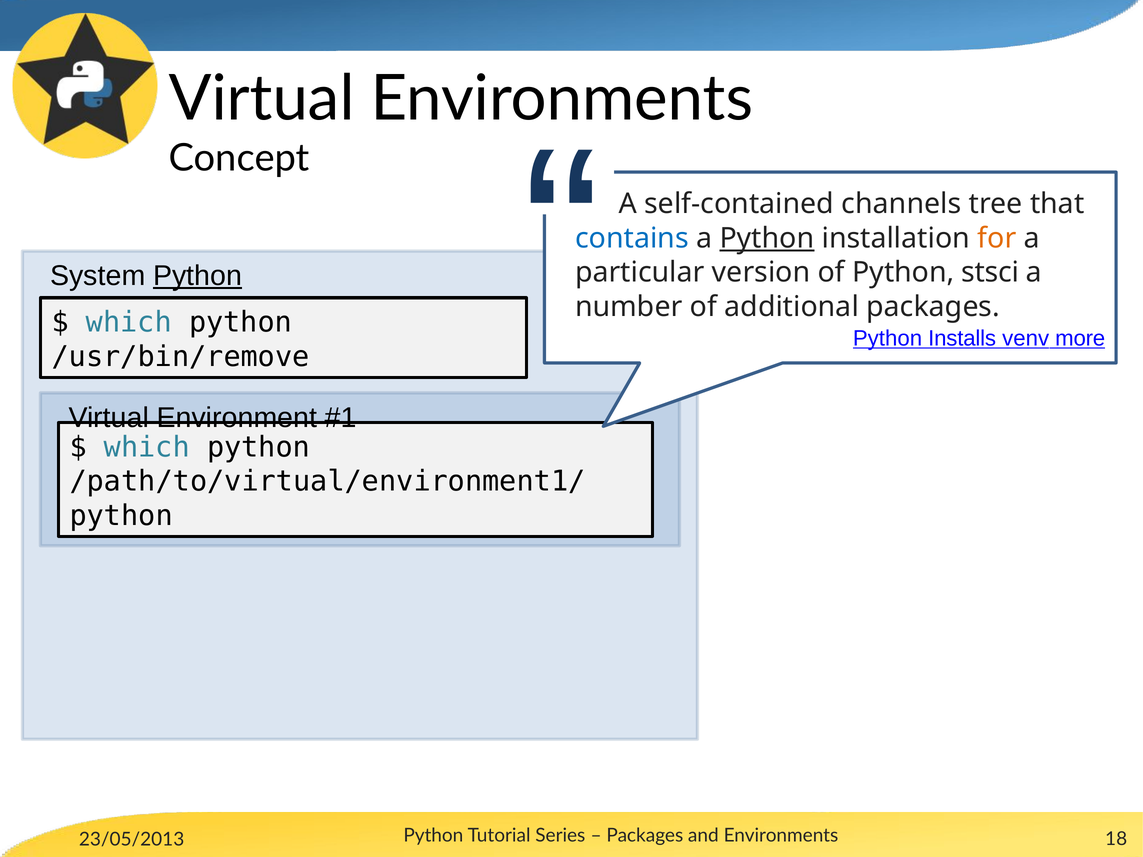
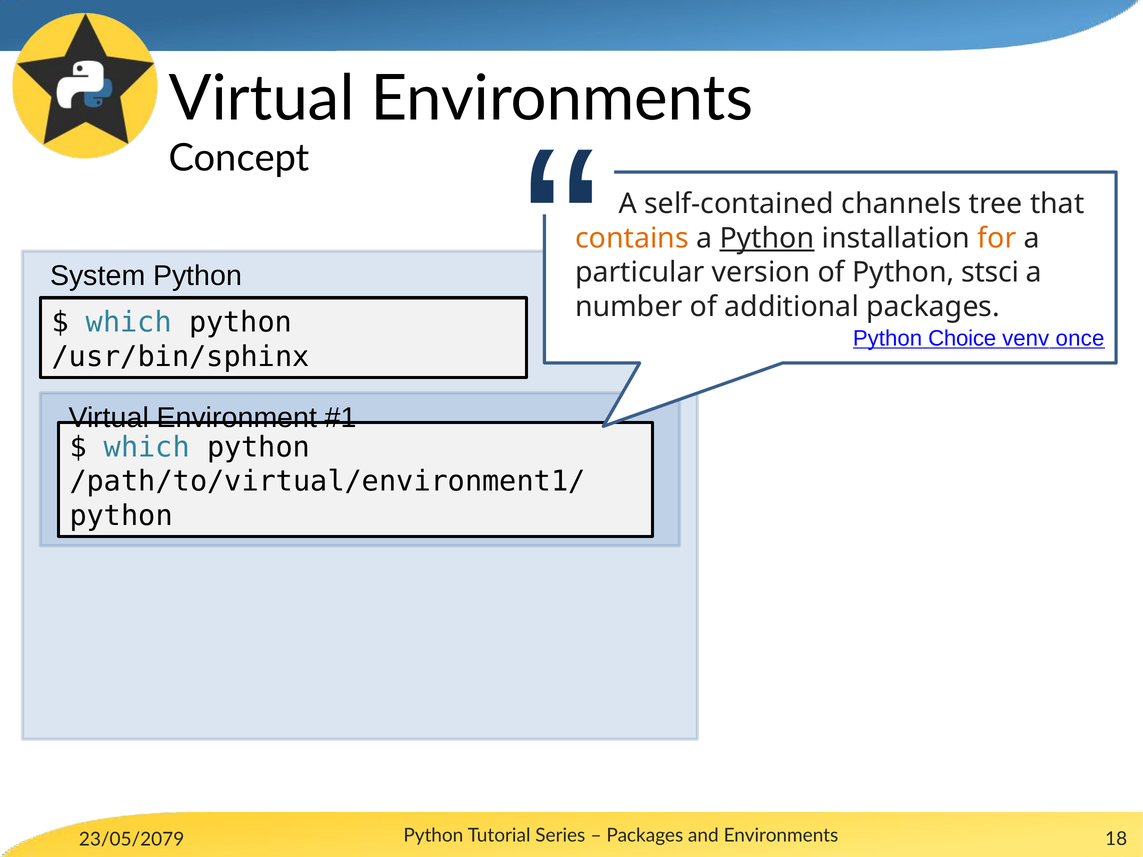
contains colour: blue -> orange
Python at (198, 276) underline: present -> none
Installs: Installs -> Choice
more: more -> once
/usr/bin/remove: /usr/bin/remove -> /usr/bin/sphinx
23/05/2013: 23/05/2013 -> 23/05/2079
